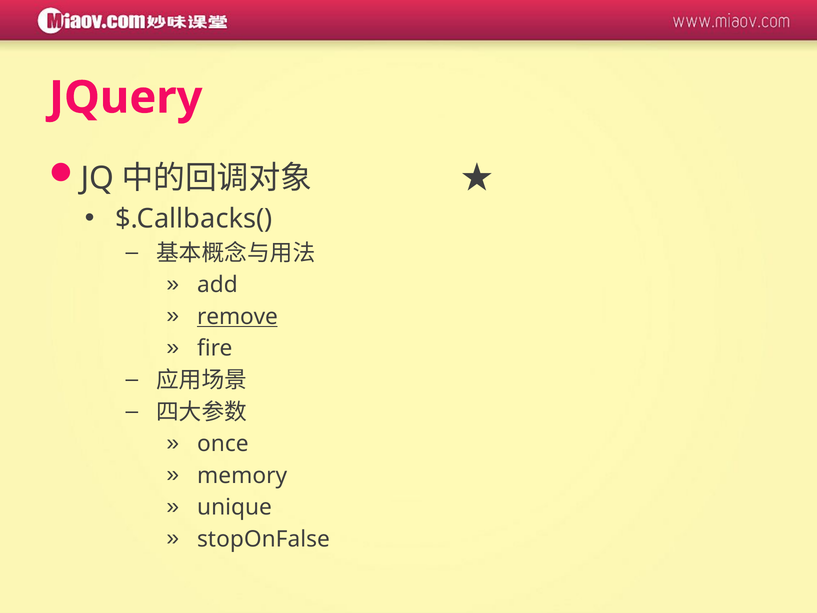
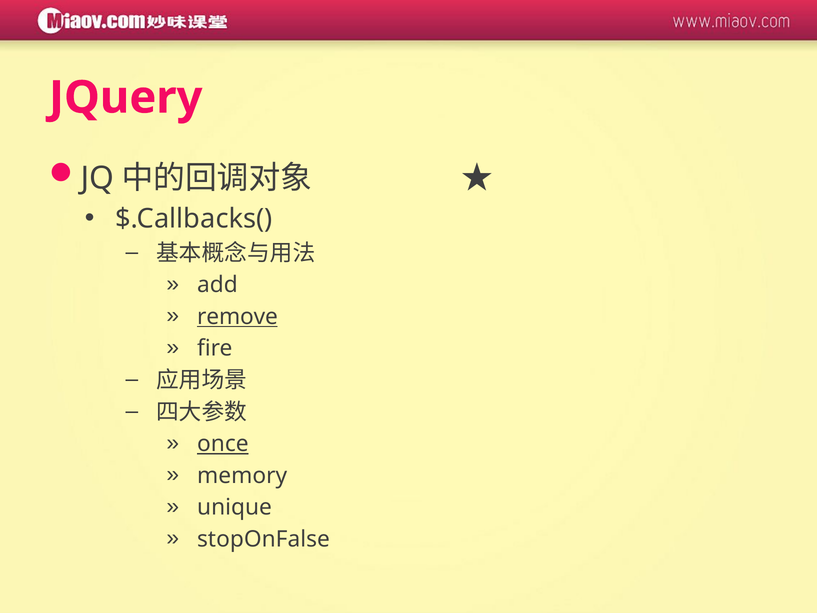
once underline: none -> present
